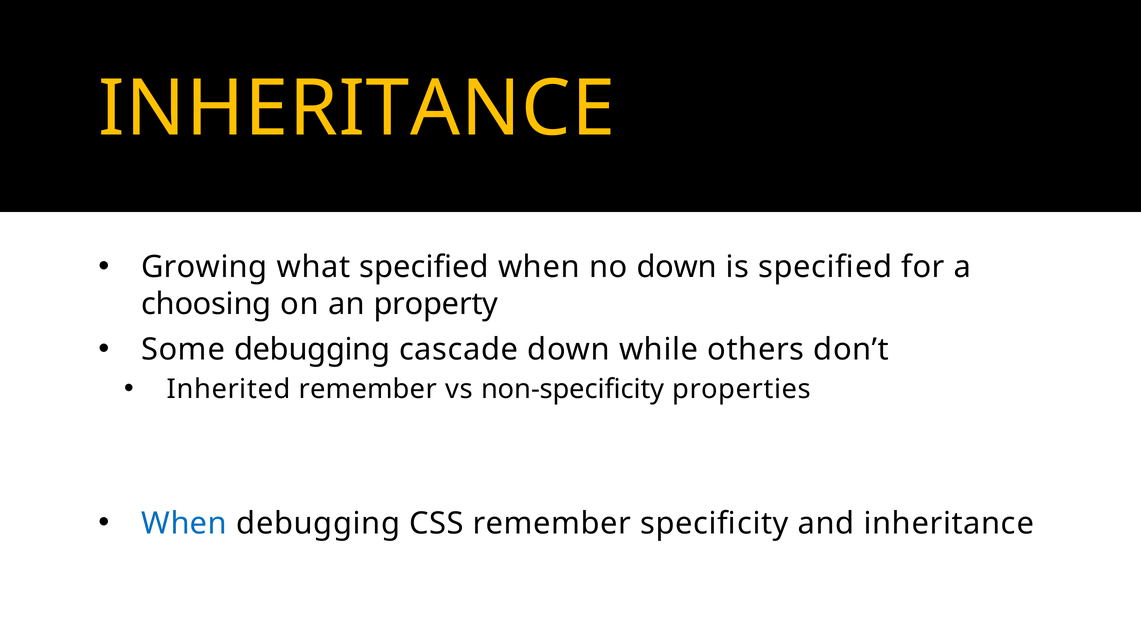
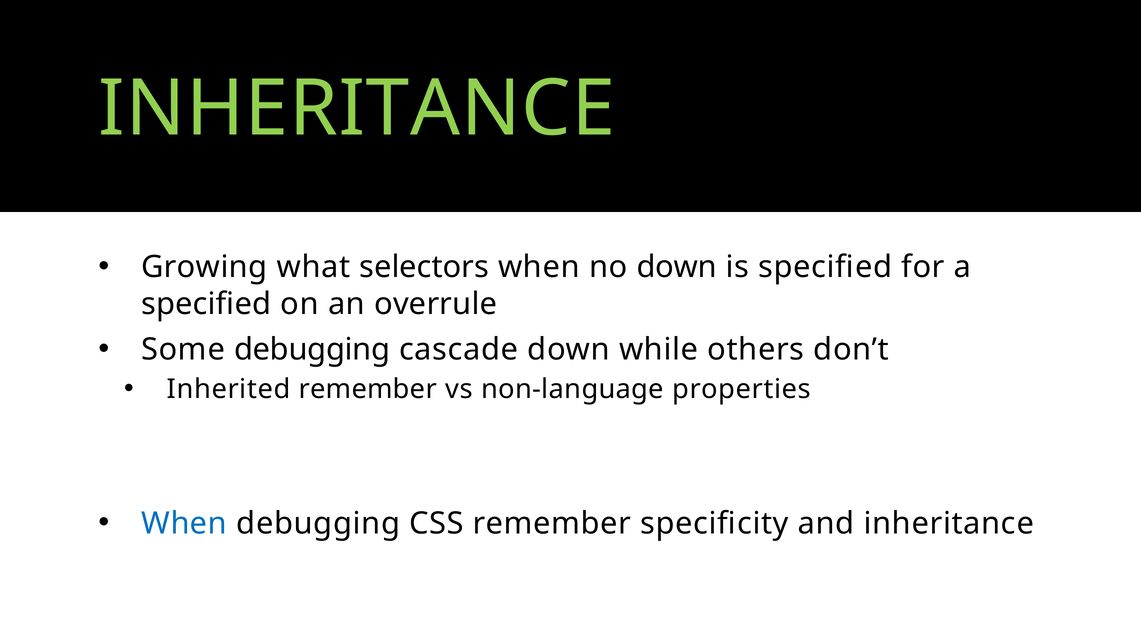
INHERITANCE at (357, 109) colour: yellow -> light green
what specified: specified -> selectors
choosing at (206, 304): choosing -> specified
property: property -> overrule
non-specificity: non-specificity -> non-language
